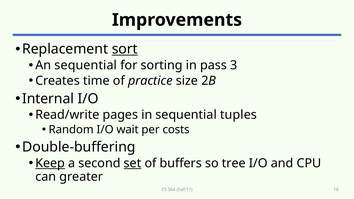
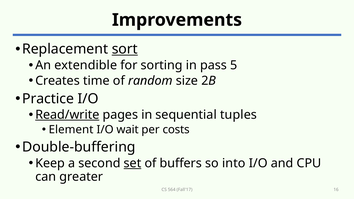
An sequential: sequential -> extendible
3: 3 -> 5
practice: practice -> random
Internal: Internal -> Practice
Read/write underline: none -> present
Random: Random -> Element
Keep underline: present -> none
tree: tree -> into
